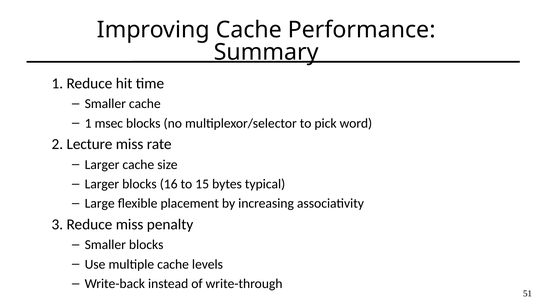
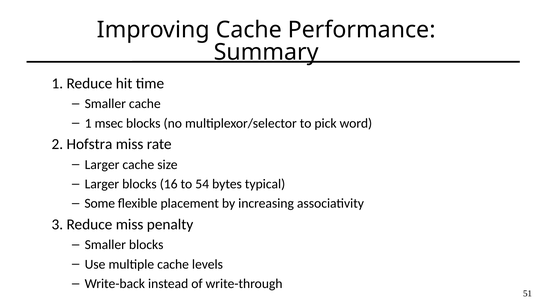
Lecture: Lecture -> Hofstra
15: 15 -> 54
Large: Large -> Some
